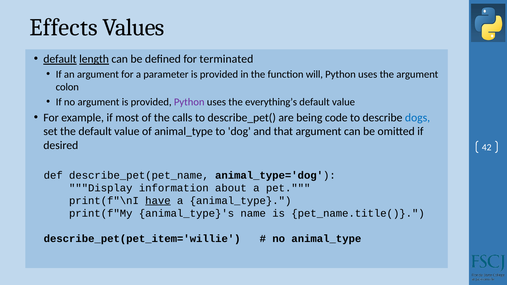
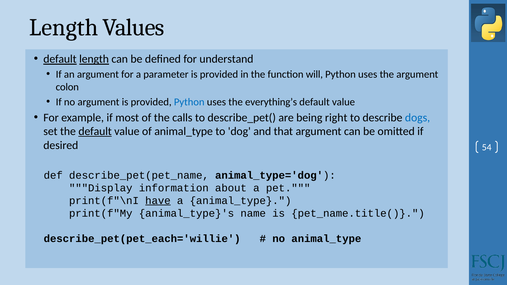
Effects at (64, 28): Effects -> Length
terminated: terminated -> understand
Python at (189, 102) colour: purple -> blue
code: code -> right
default at (95, 132) underline: none -> present
42: 42 -> 54
describe_pet(pet_item='willie: describe_pet(pet_item='willie -> describe_pet(pet_each='willie
